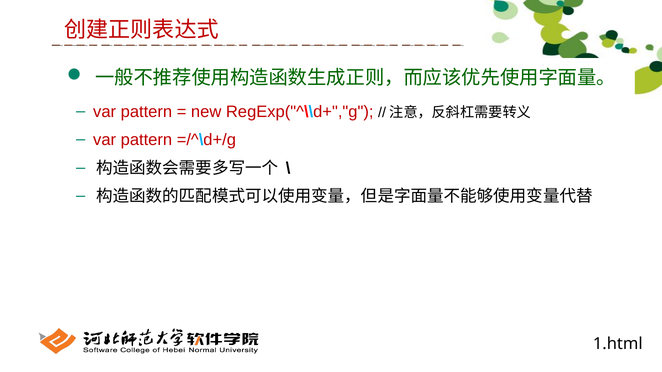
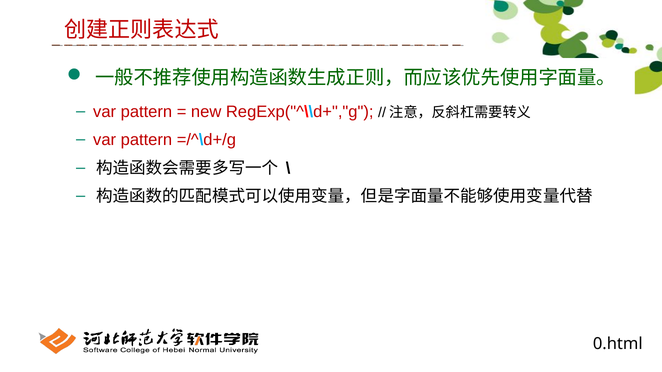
1.html: 1.html -> 0.html
